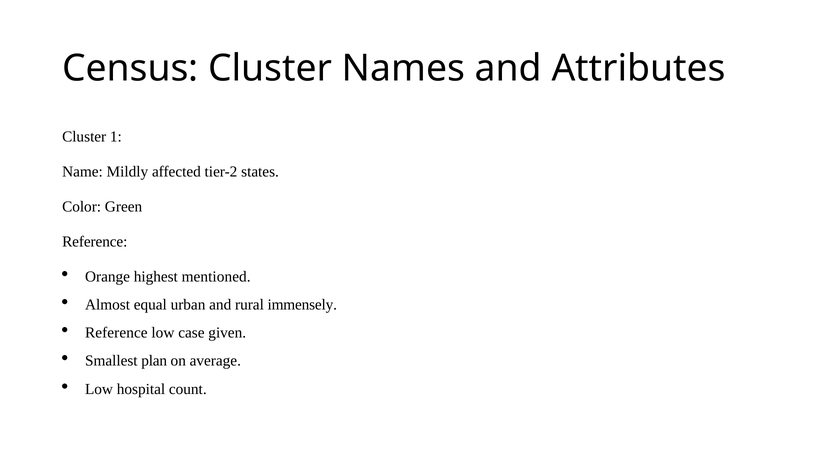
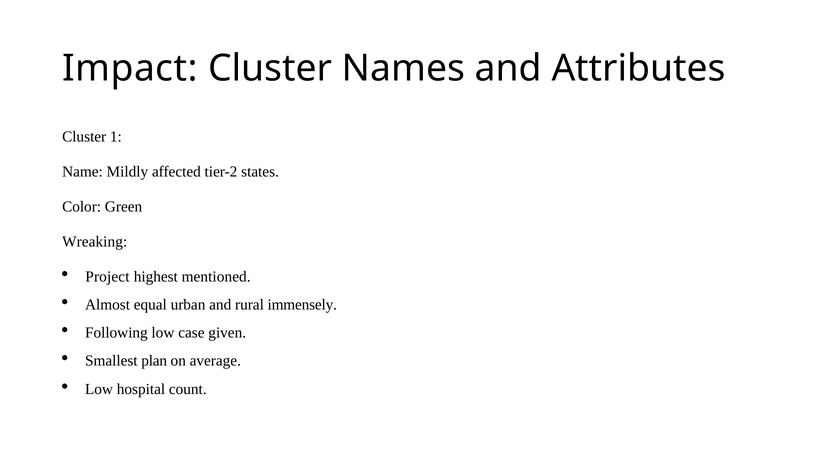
Census: Census -> Impact
Reference at (95, 241): Reference -> Wreaking
Orange: Orange -> Project
Reference at (116, 332): Reference -> Following
